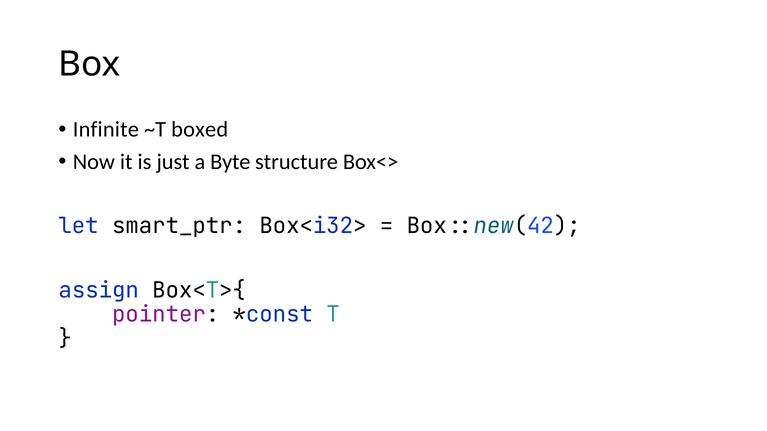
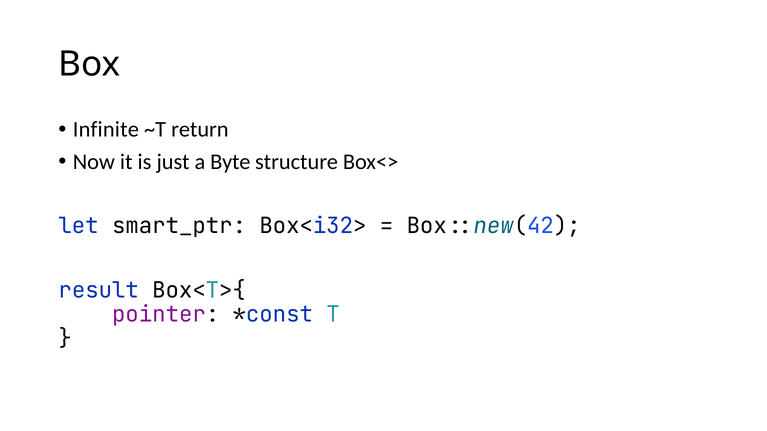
boxed: boxed -> return
assign: assign -> result
